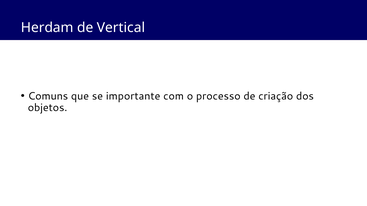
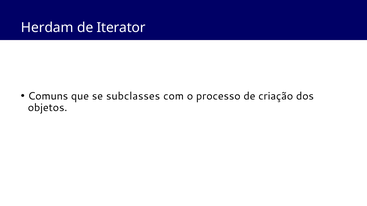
Vertical: Vertical -> Iterator
importante: importante -> subclasses
